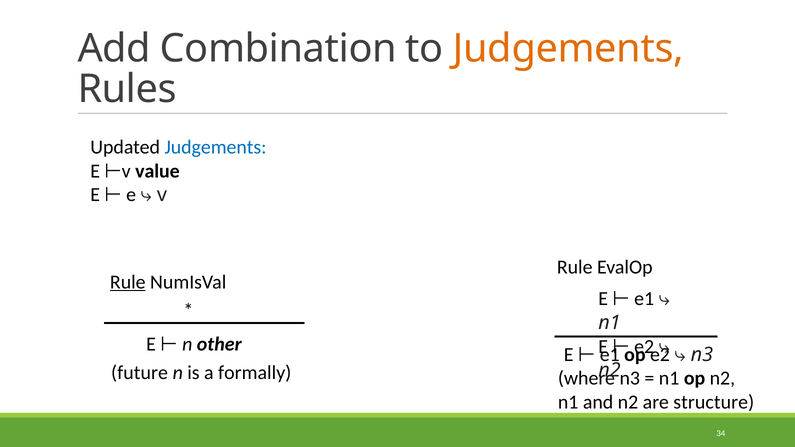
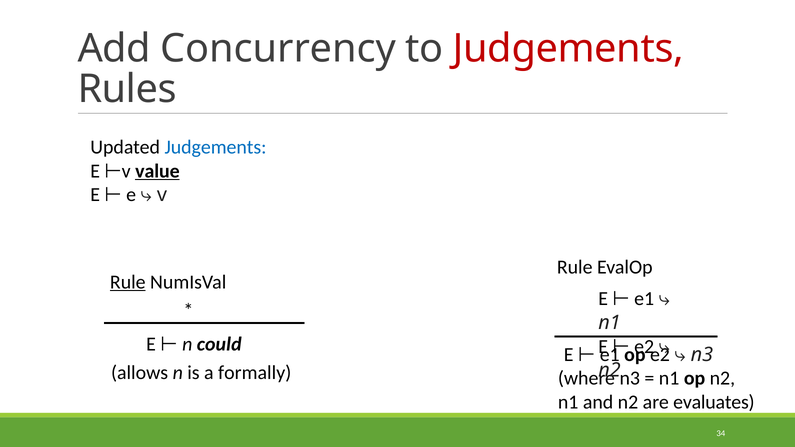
Combination: Combination -> Concurrency
Judgements at (568, 49) colour: orange -> red
value underline: none -> present
other: other -> could
future: future -> allows
structure: structure -> evaluates
